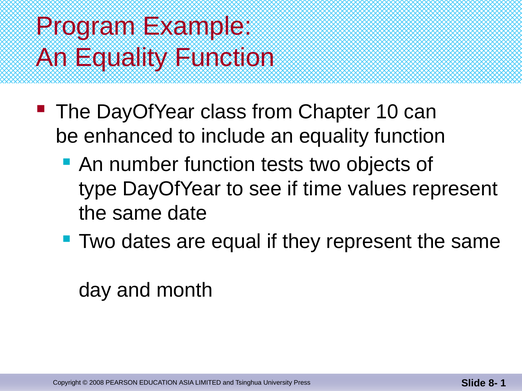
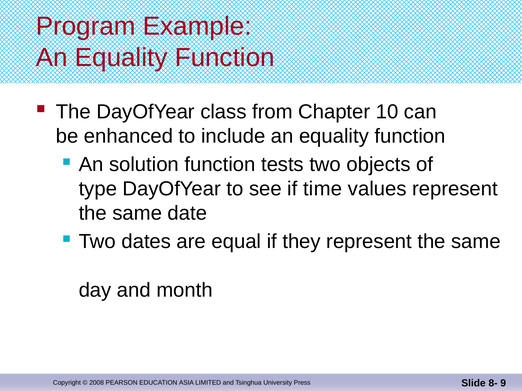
number: number -> solution
1: 1 -> 9
